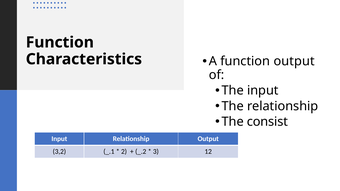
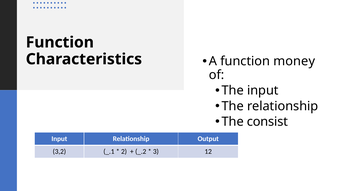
function output: output -> money
